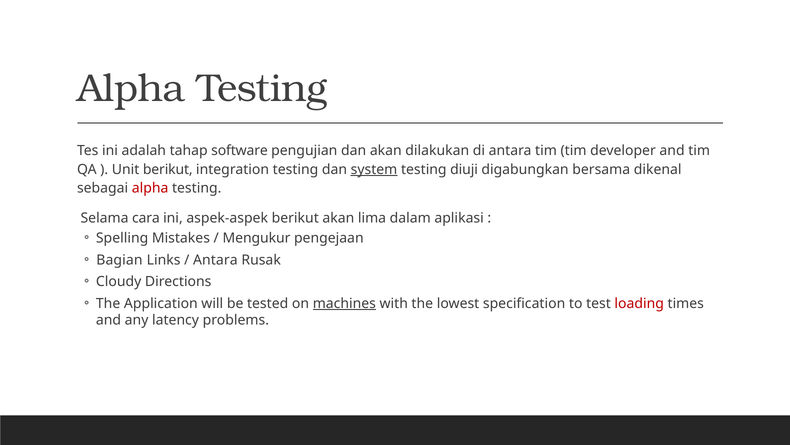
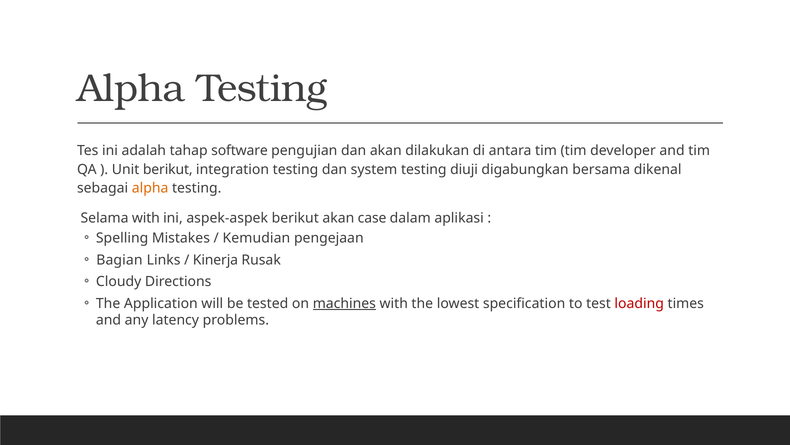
system underline: present -> none
alpha at (150, 188) colour: red -> orange
Selama cara: cara -> with
lima: lima -> case
Mengukur: Mengukur -> Kemudian
Antara at (215, 260): Antara -> Kinerja
